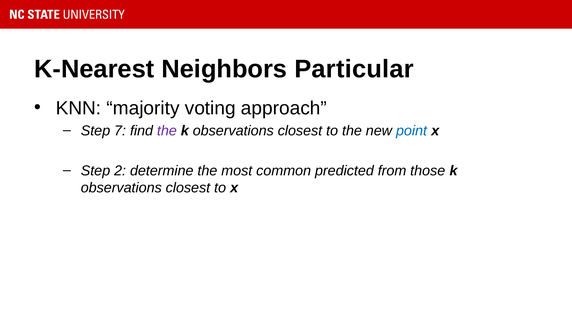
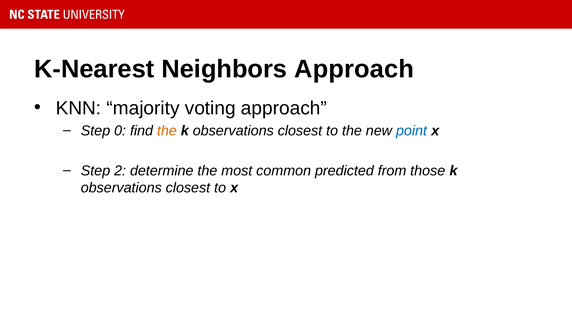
Neighbors Particular: Particular -> Approach
7: 7 -> 0
the at (167, 131) colour: purple -> orange
